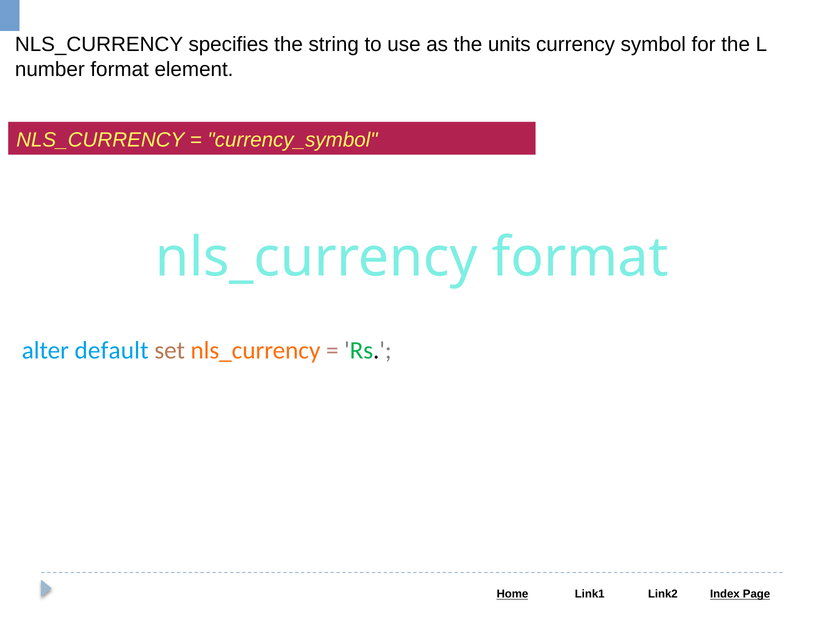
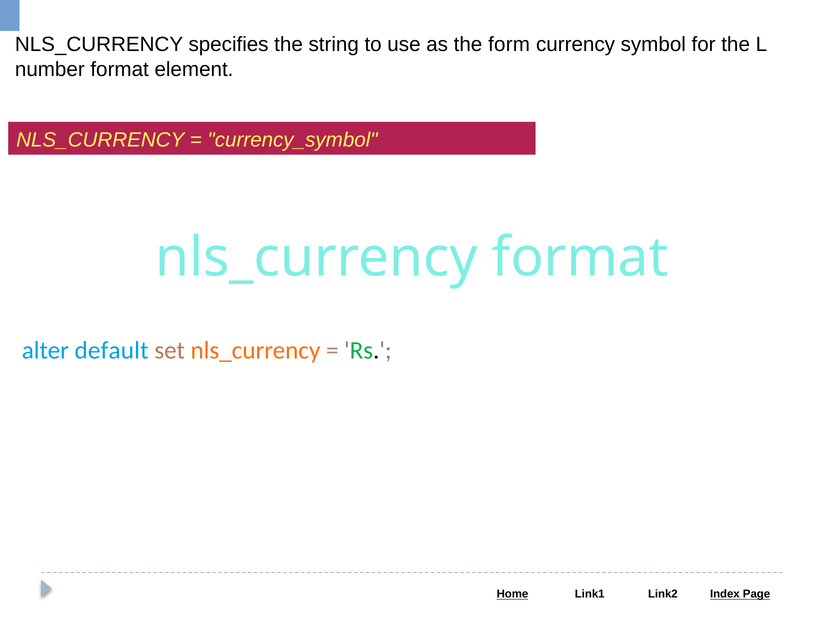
units: units -> form
